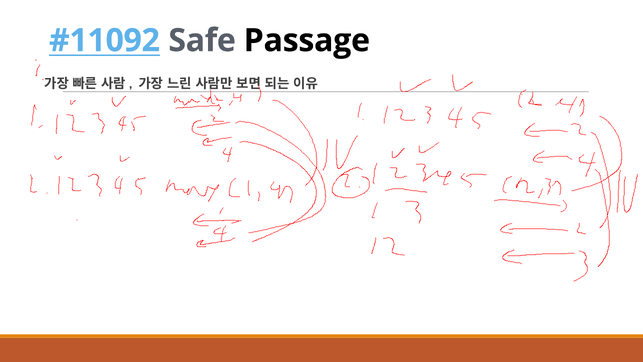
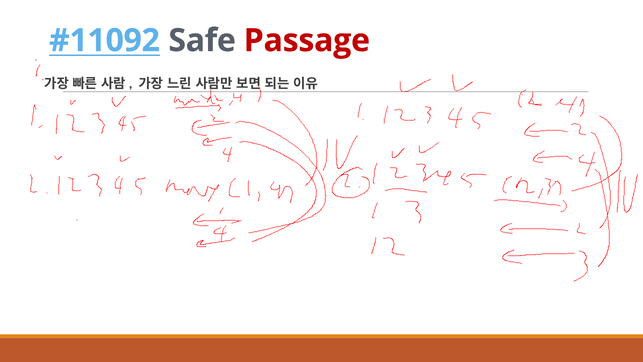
Passage colour: black -> red
